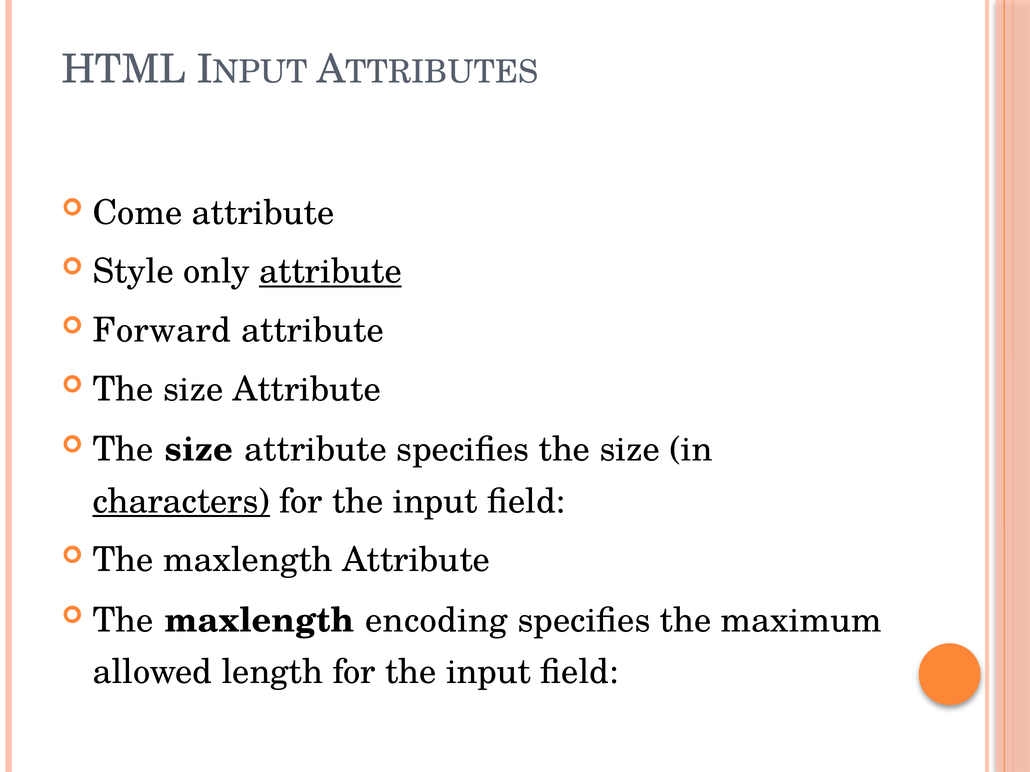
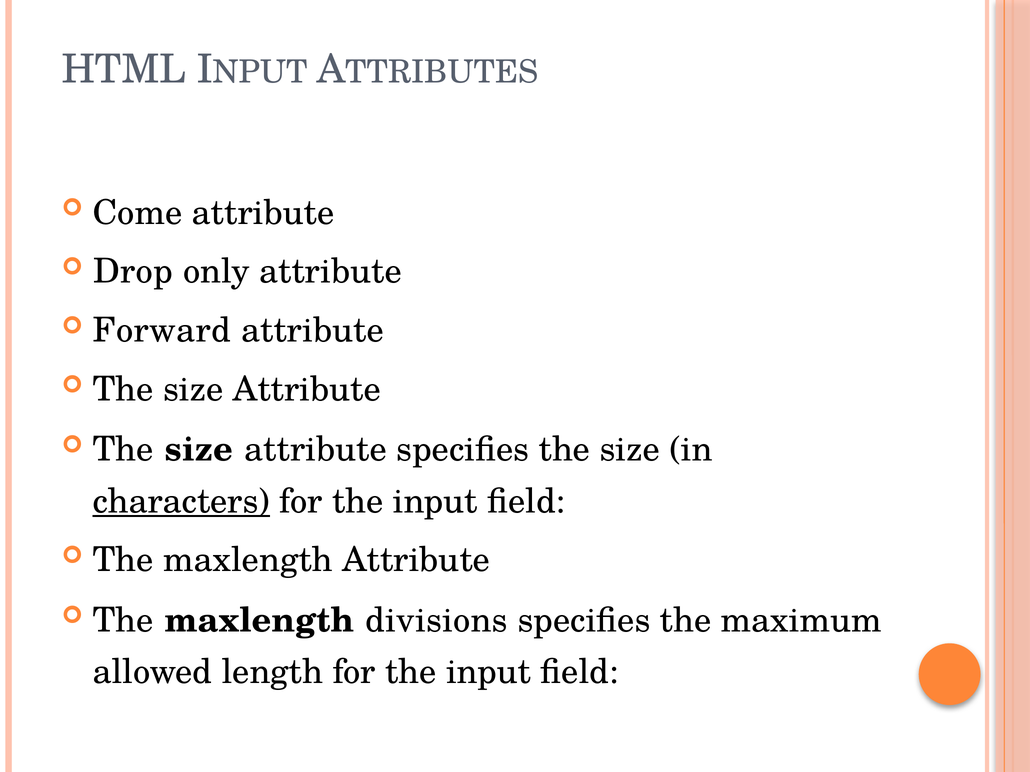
Style: Style -> Drop
attribute at (330, 272) underline: present -> none
encoding: encoding -> divisions
